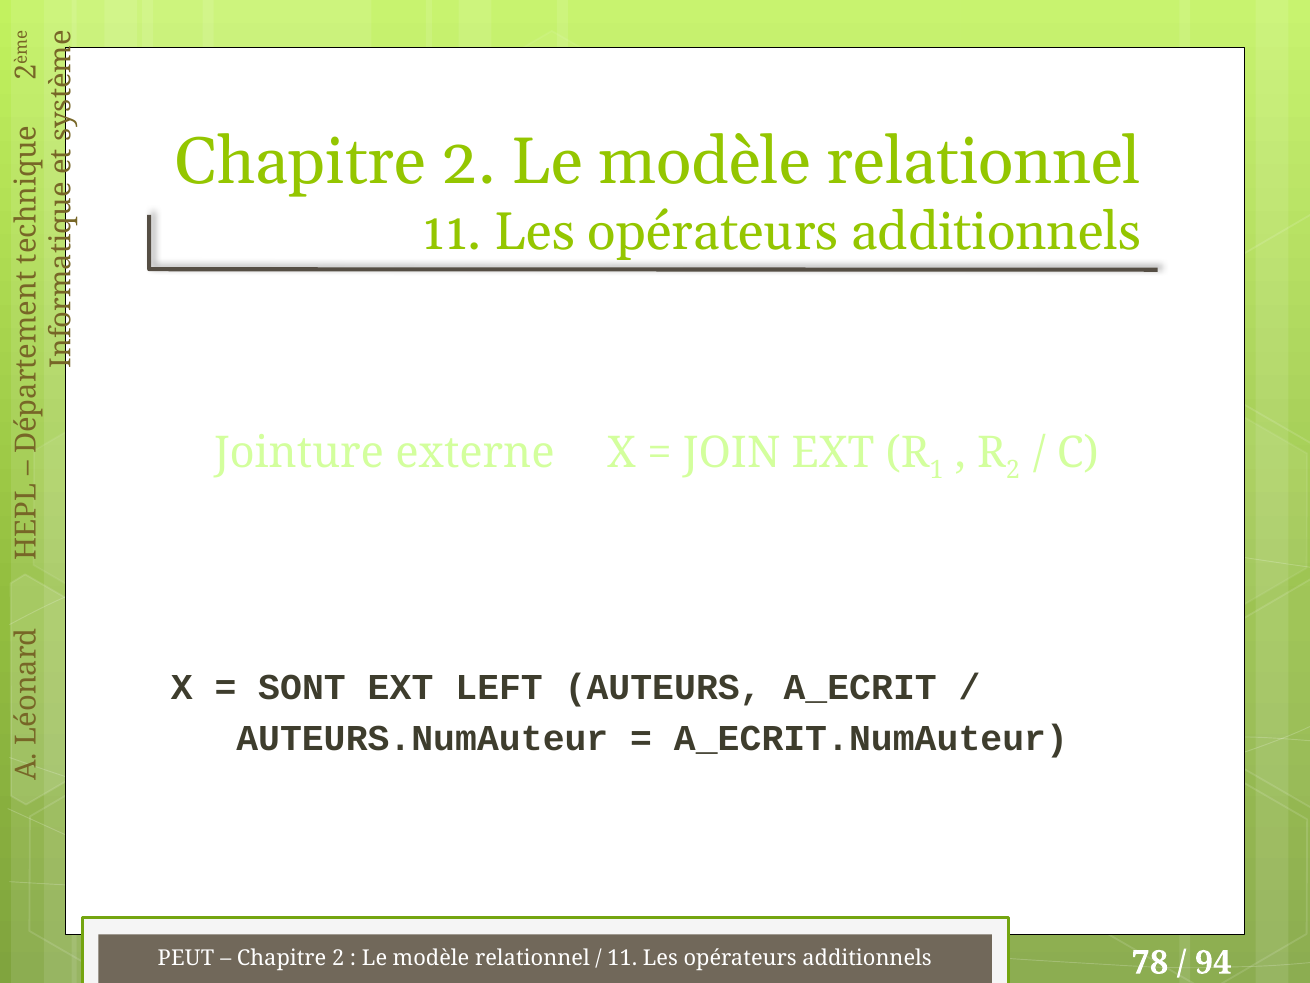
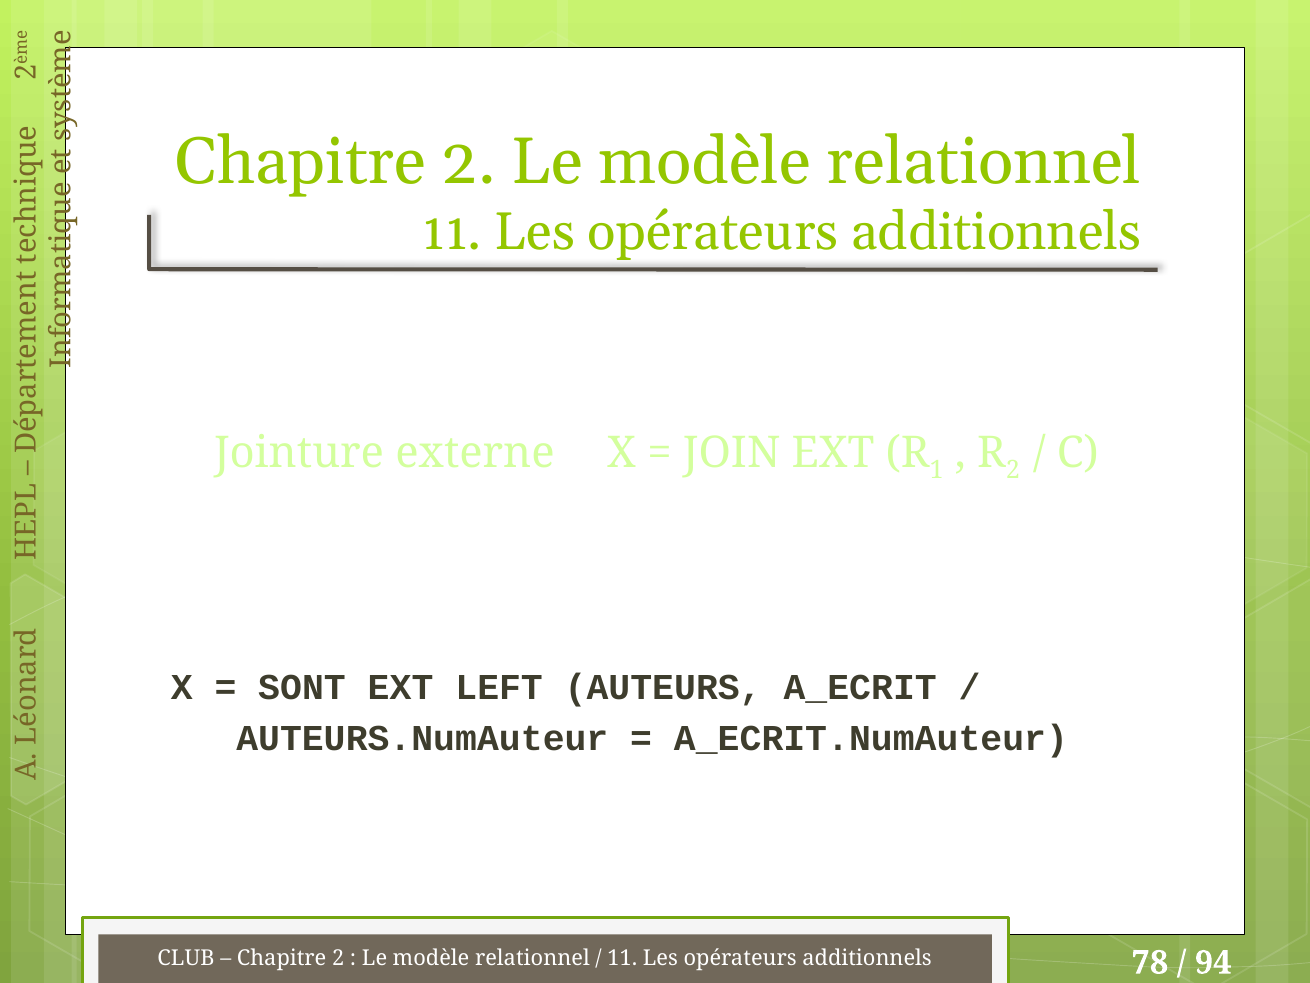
PEUT: PEUT -> CLUB
